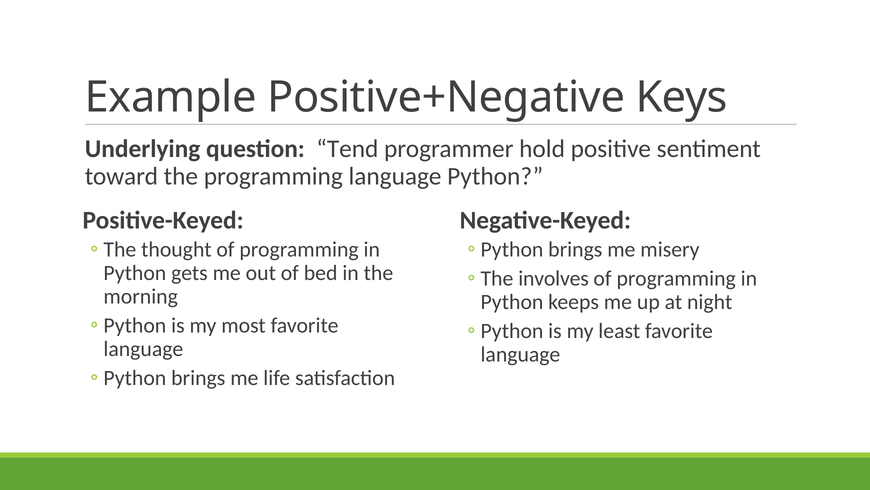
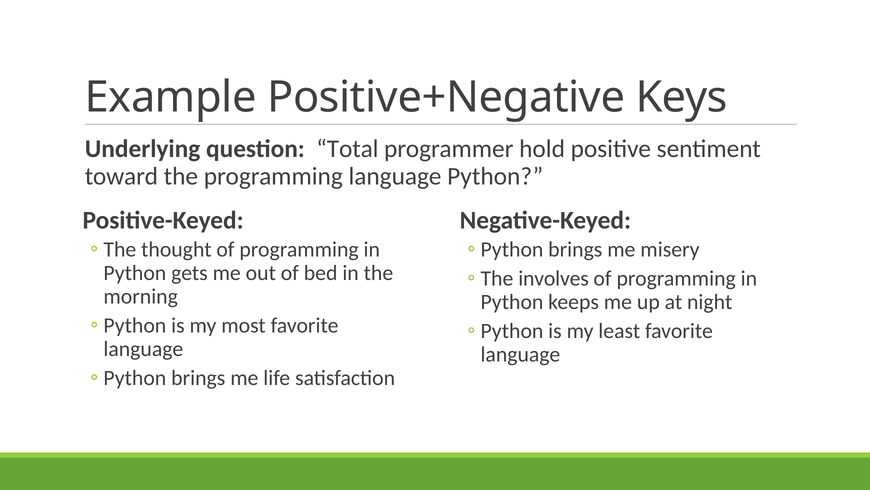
Tend: Tend -> Total
